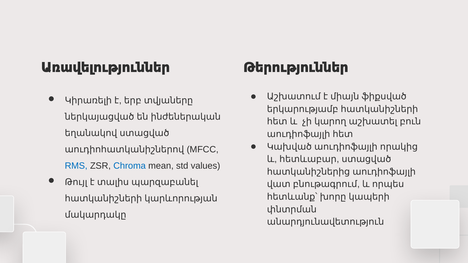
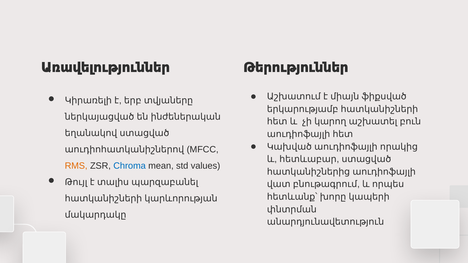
RMS colour: blue -> orange
